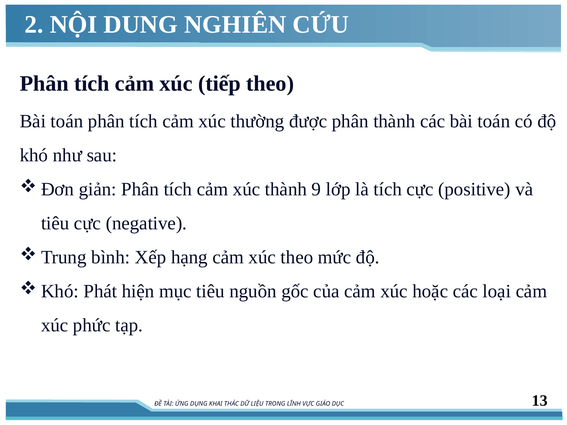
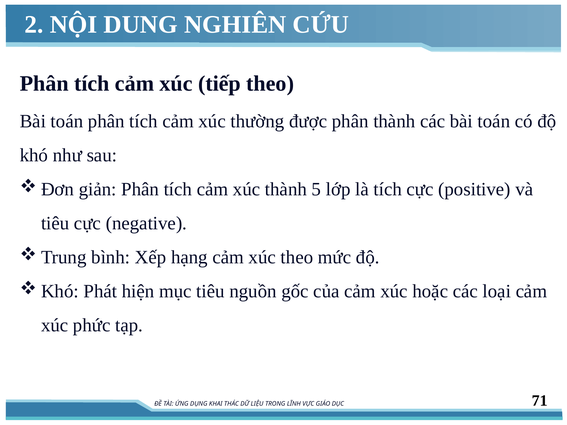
9: 9 -> 5
13: 13 -> 71
